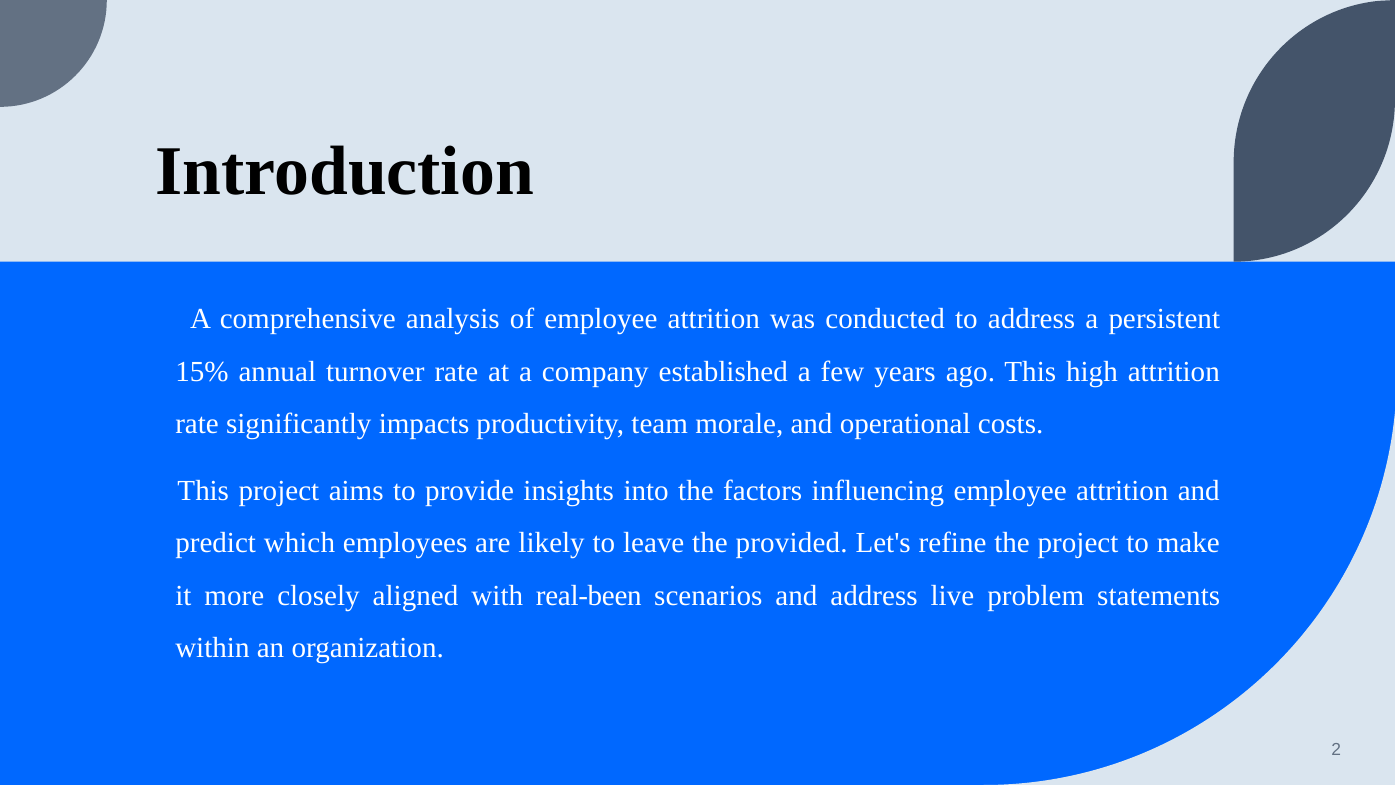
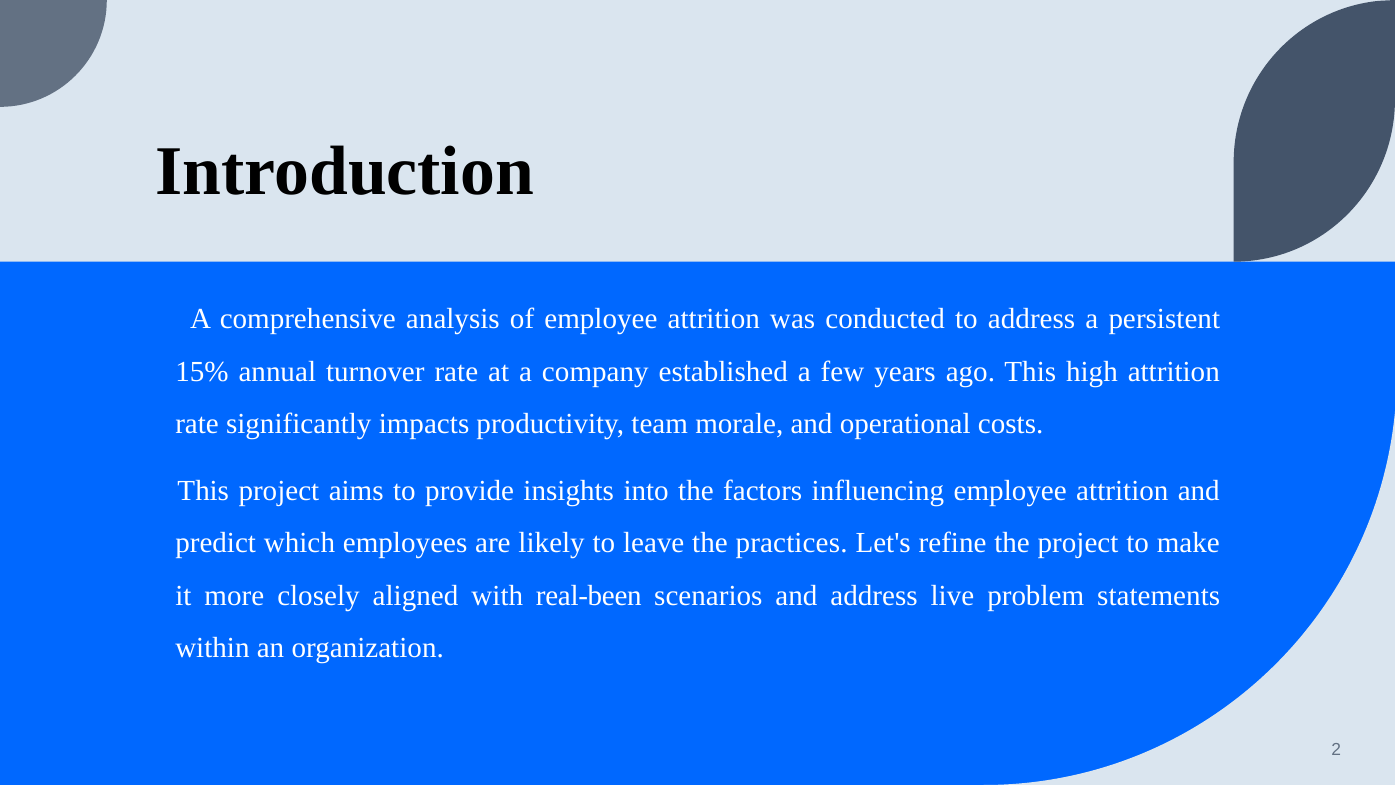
provided: provided -> practices
